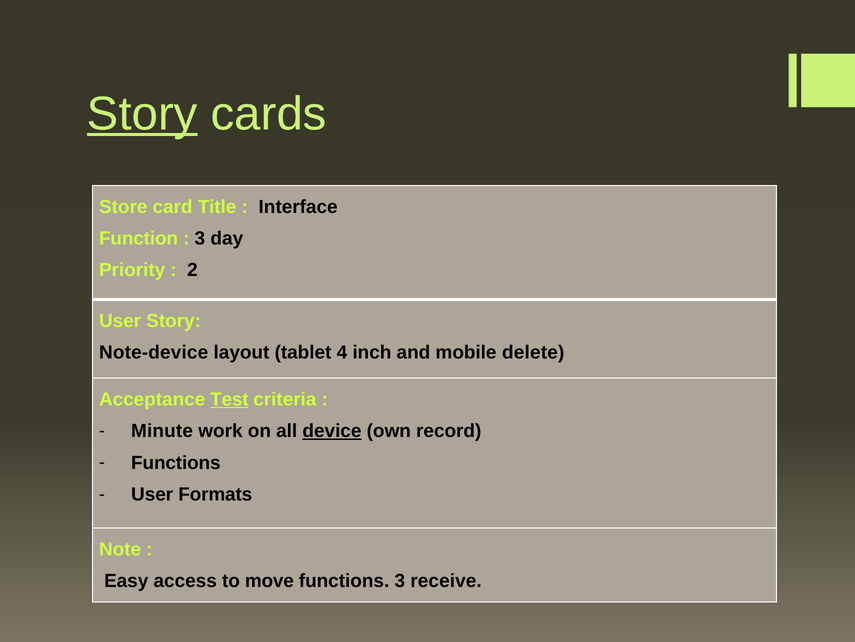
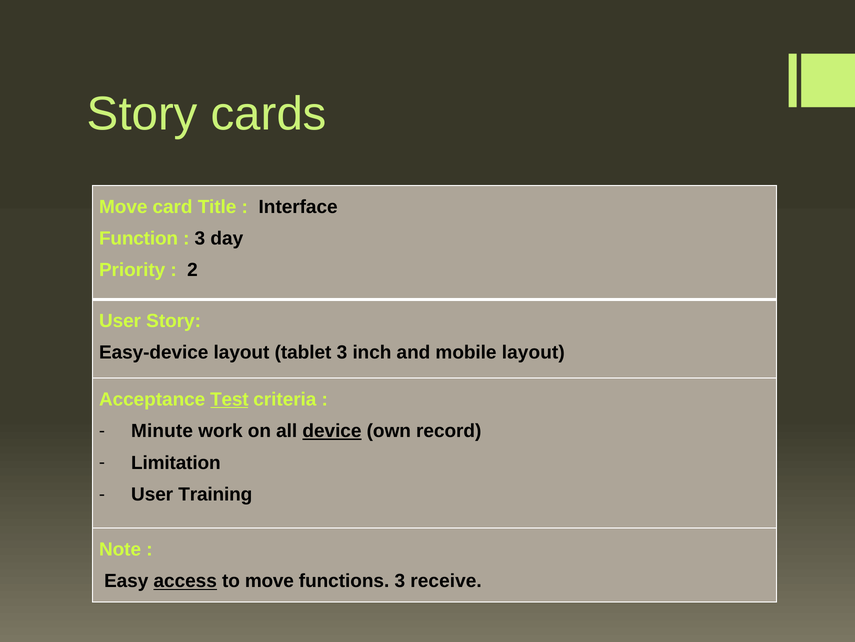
Story at (142, 114) underline: present -> none
Store at (123, 207): Store -> Move
Note-device: Note-device -> Easy-device
tablet 4: 4 -> 3
mobile delete: delete -> layout
Functions at (176, 462): Functions -> Limitation
Formats: Formats -> Training
access underline: none -> present
